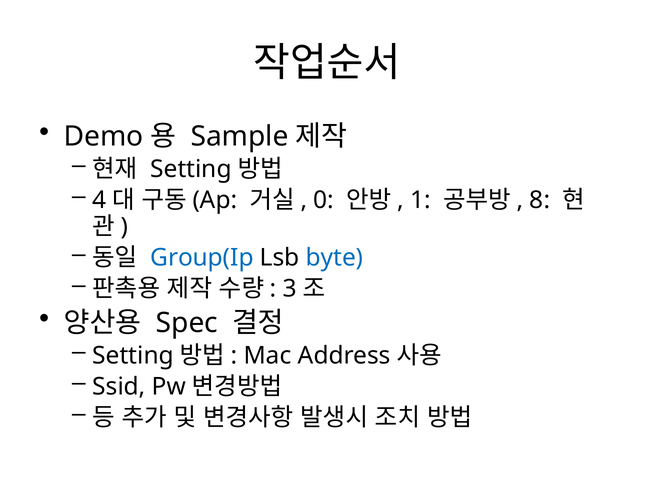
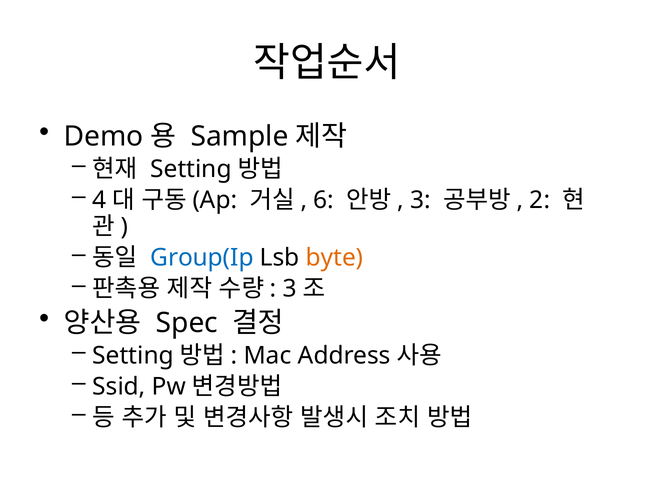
0: 0 -> 6
1 at (420, 200): 1 -> 3
8: 8 -> 2
byte colour: blue -> orange
